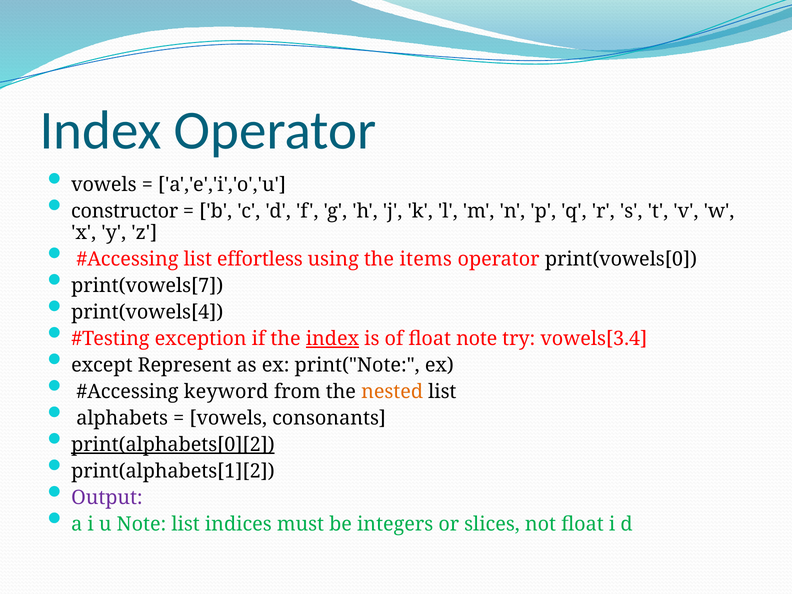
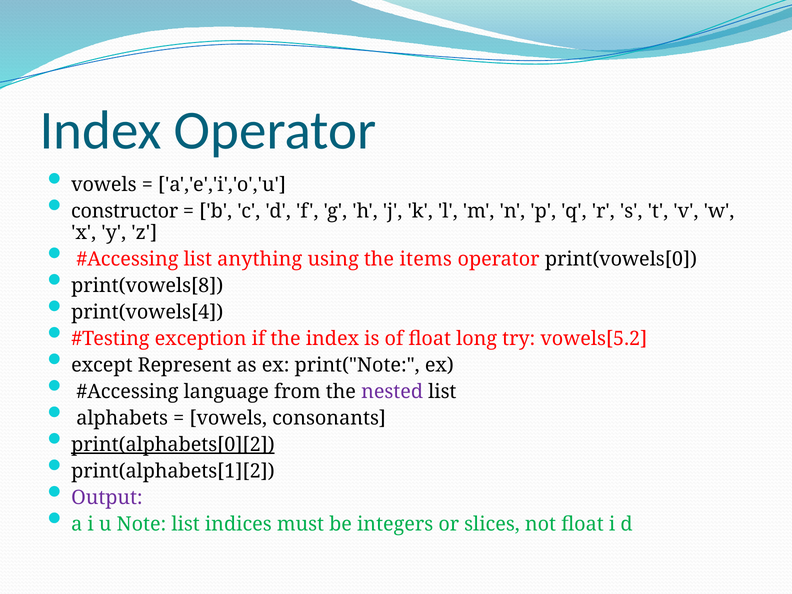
effortless: effortless -> anything
print(vowels[7: print(vowels[7 -> print(vowels[8
index at (332, 339) underline: present -> none
float note: note -> long
vowels[3.4: vowels[3.4 -> vowels[5.2
keyword: keyword -> language
nested colour: orange -> purple
